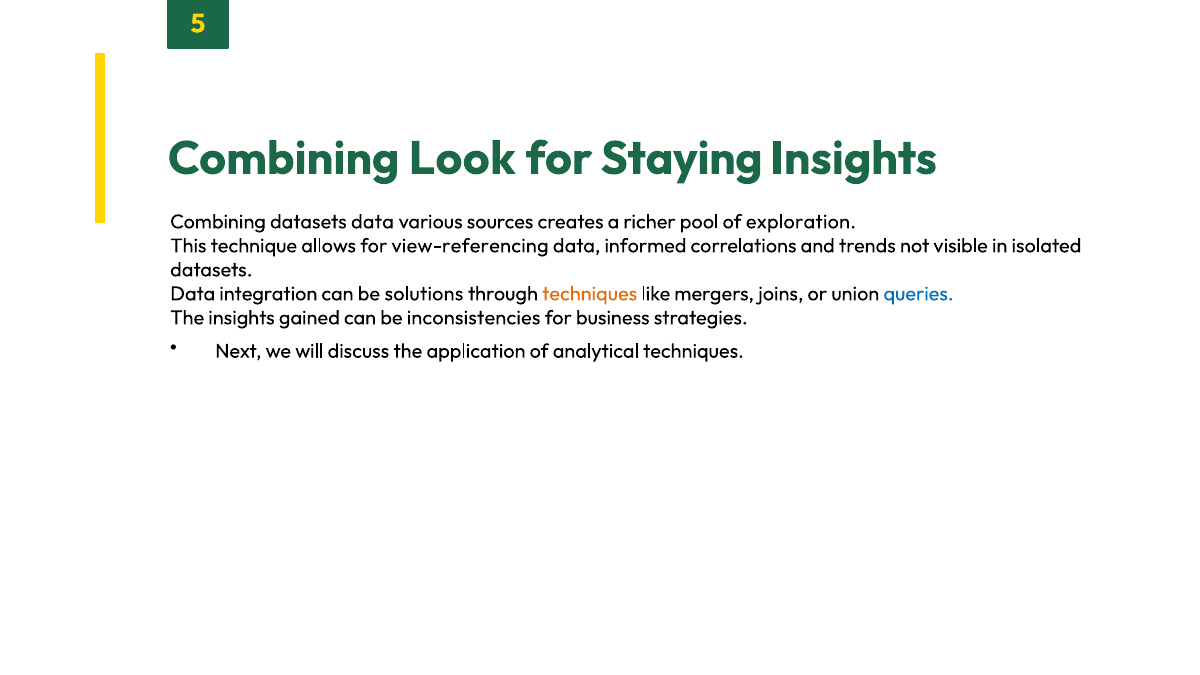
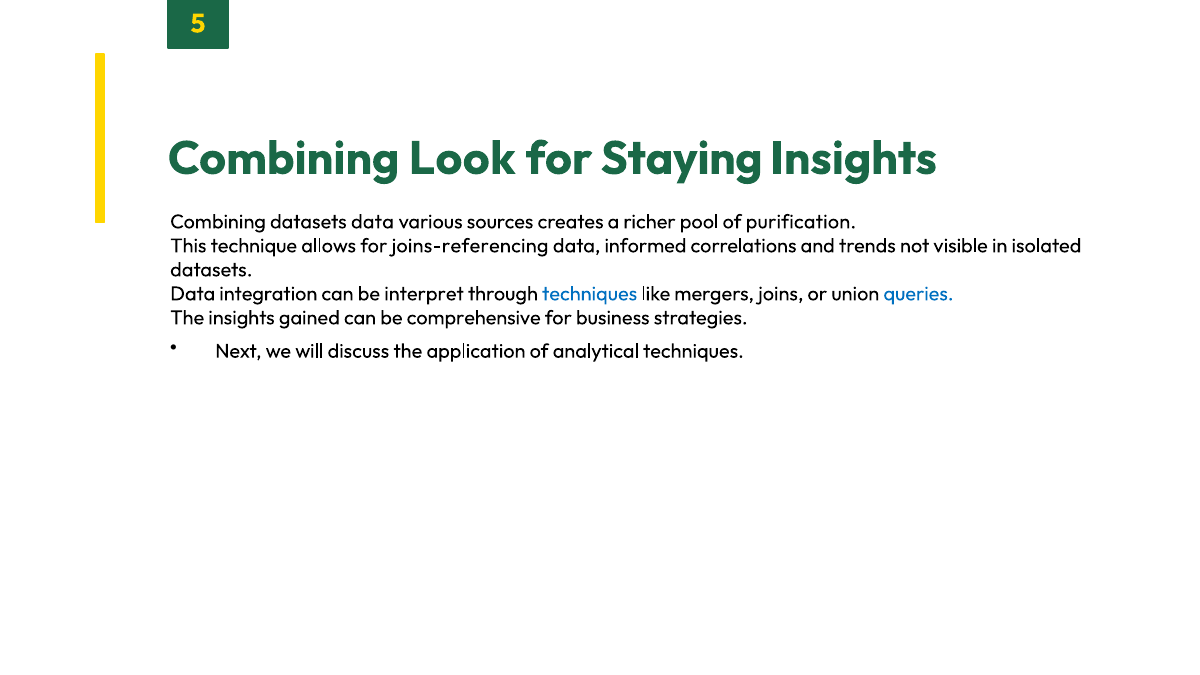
exploration: exploration -> purification
view-referencing: view-referencing -> joins-referencing
solutions: solutions -> interpret
techniques at (590, 294) colour: orange -> blue
inconsistencies: inconsistencies -> comprehensive
